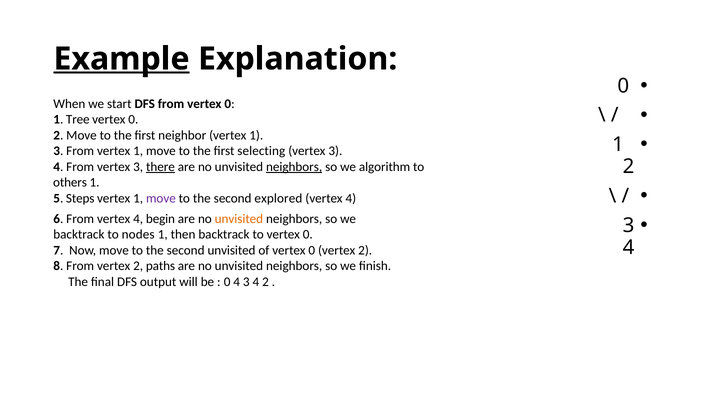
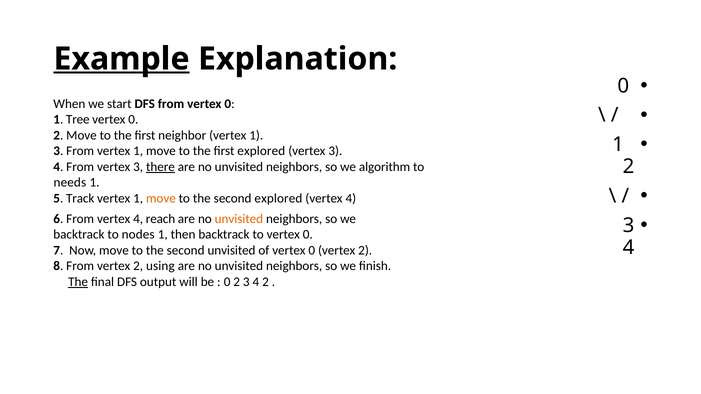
first selecting: selecting -> explored
neighbors at (294, 167) underline: present -> none
others: others -> needs
Steps: Steps -> Track
move at (161, 199) colour: purple -> orange
begin: begin -> reach
paths: paths -> using
The at (78, 282) underline: none -> present
4 at (237, 282): 4 -> 2
